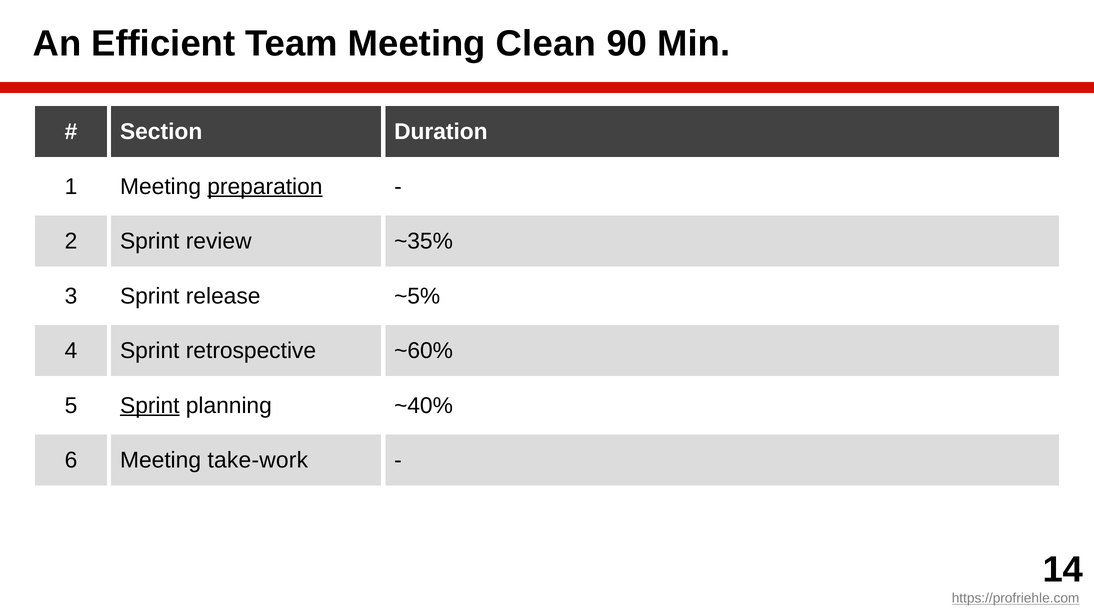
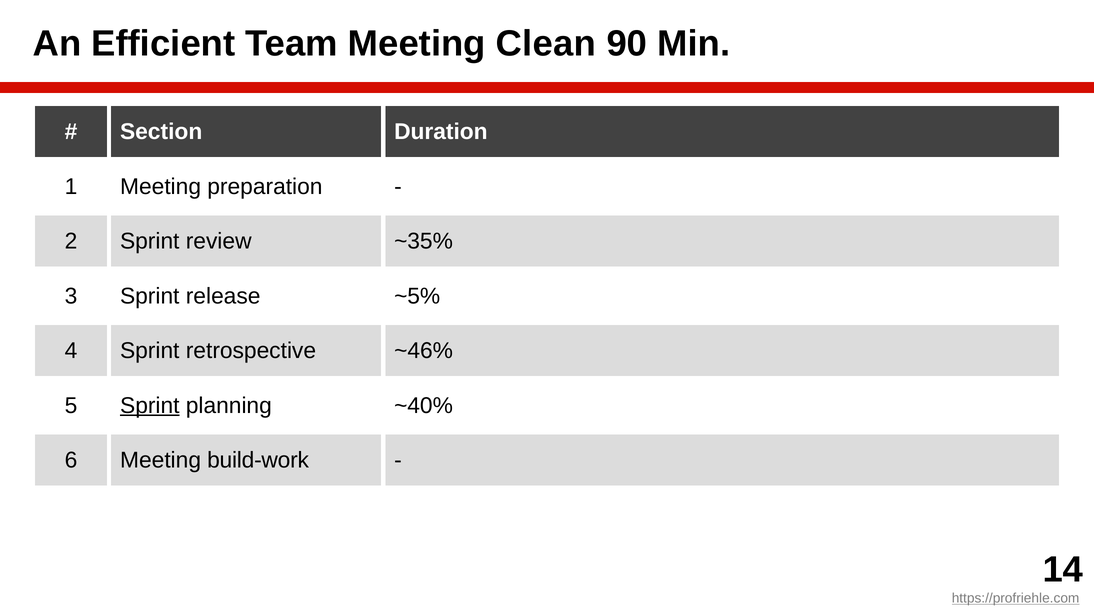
preparation underline: present -> none
~60%: ~60% -> ~46%
take-work: take-work -> build-work
